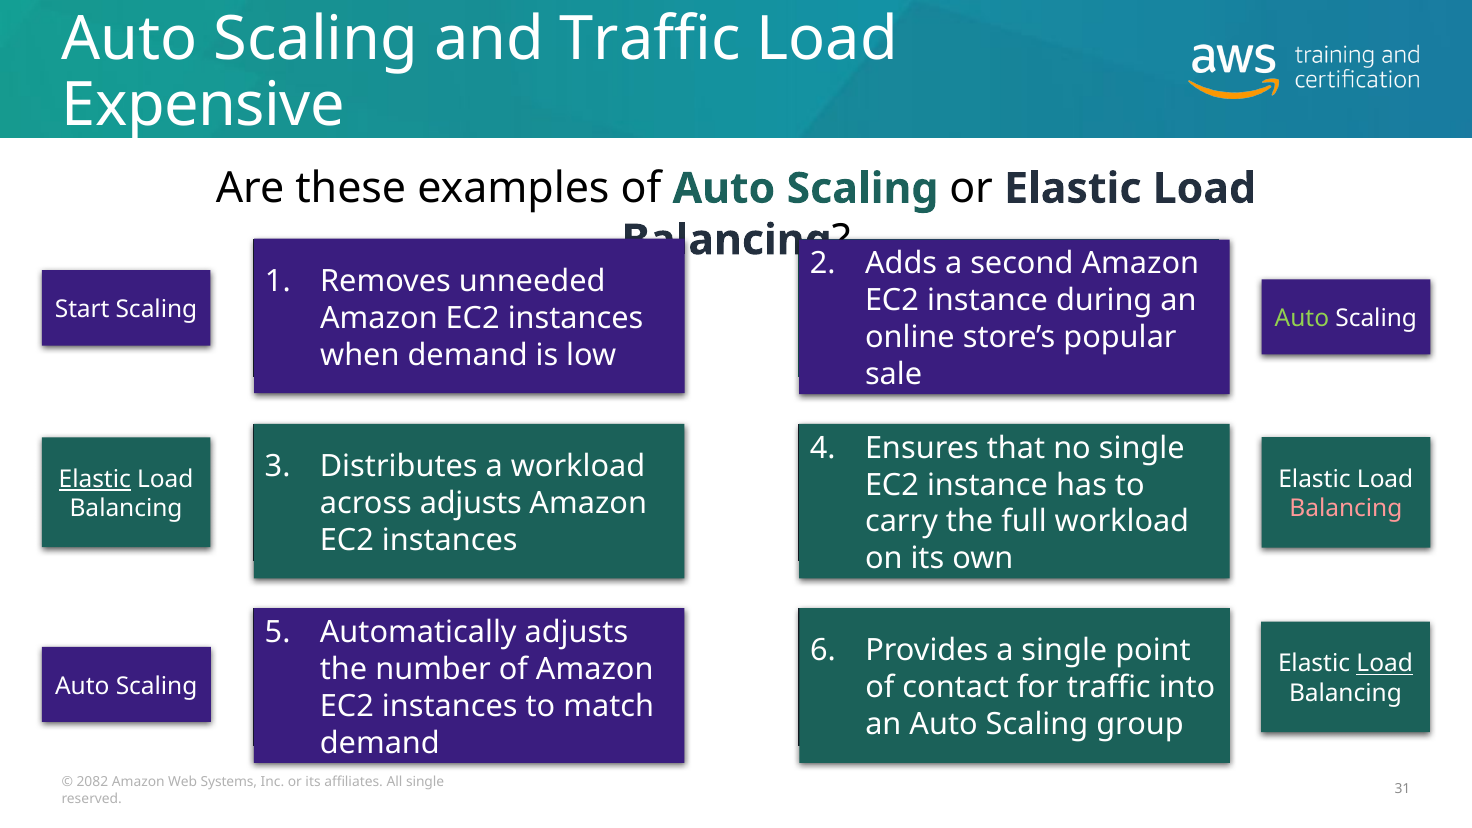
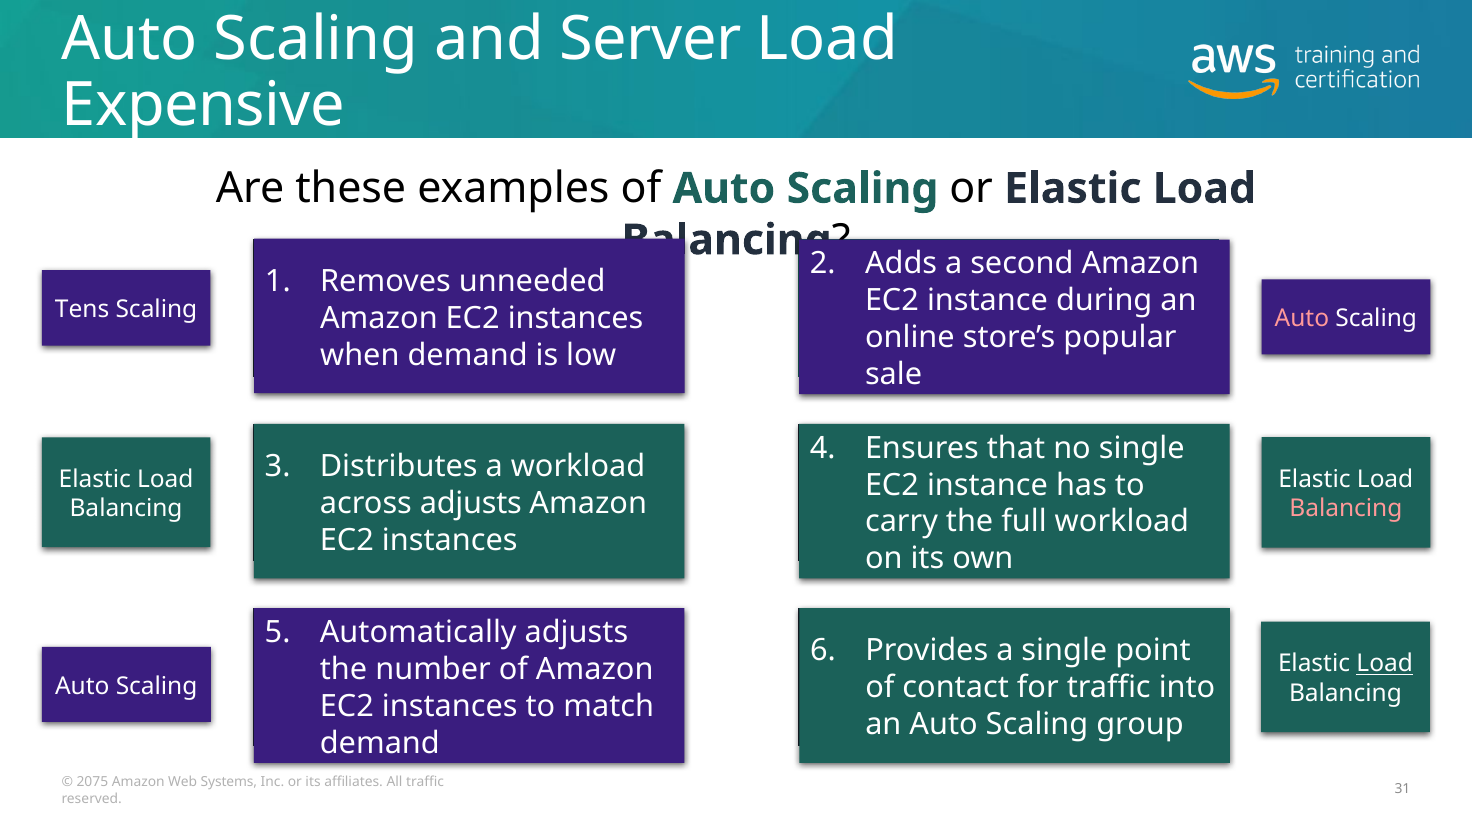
and Traffic: Traffic -> Server
Start: Start -> Tens
Auto at (1302, 319) colour: light green -> pink
Elastic at (95, 479) underline: present -> none
2082: 2082 -> 2075
All single: single -> traffic
